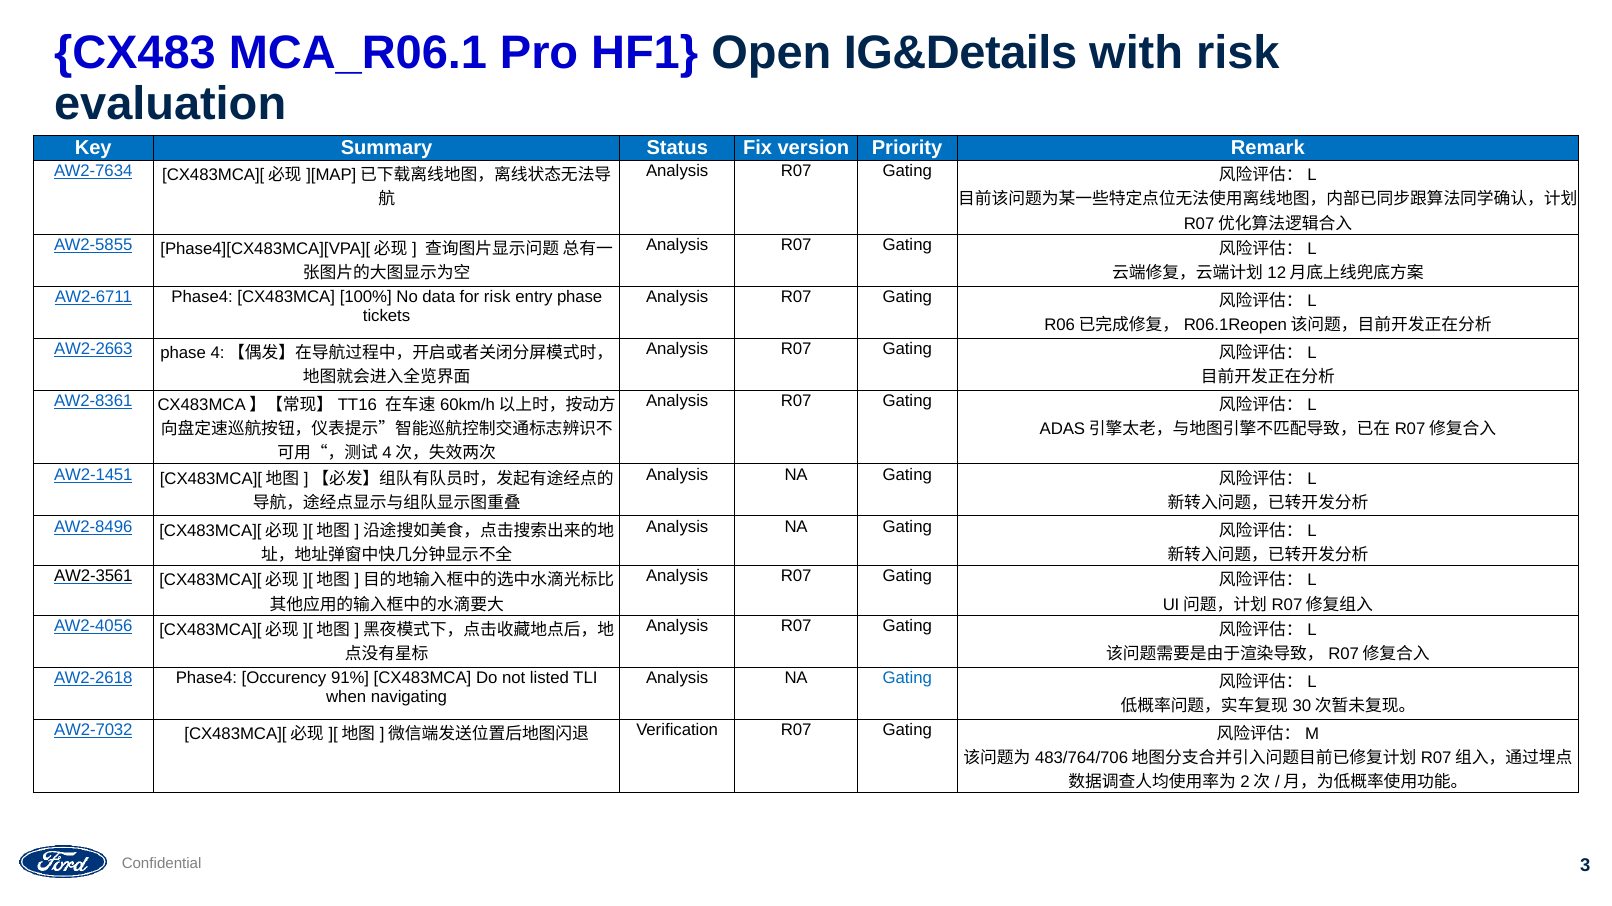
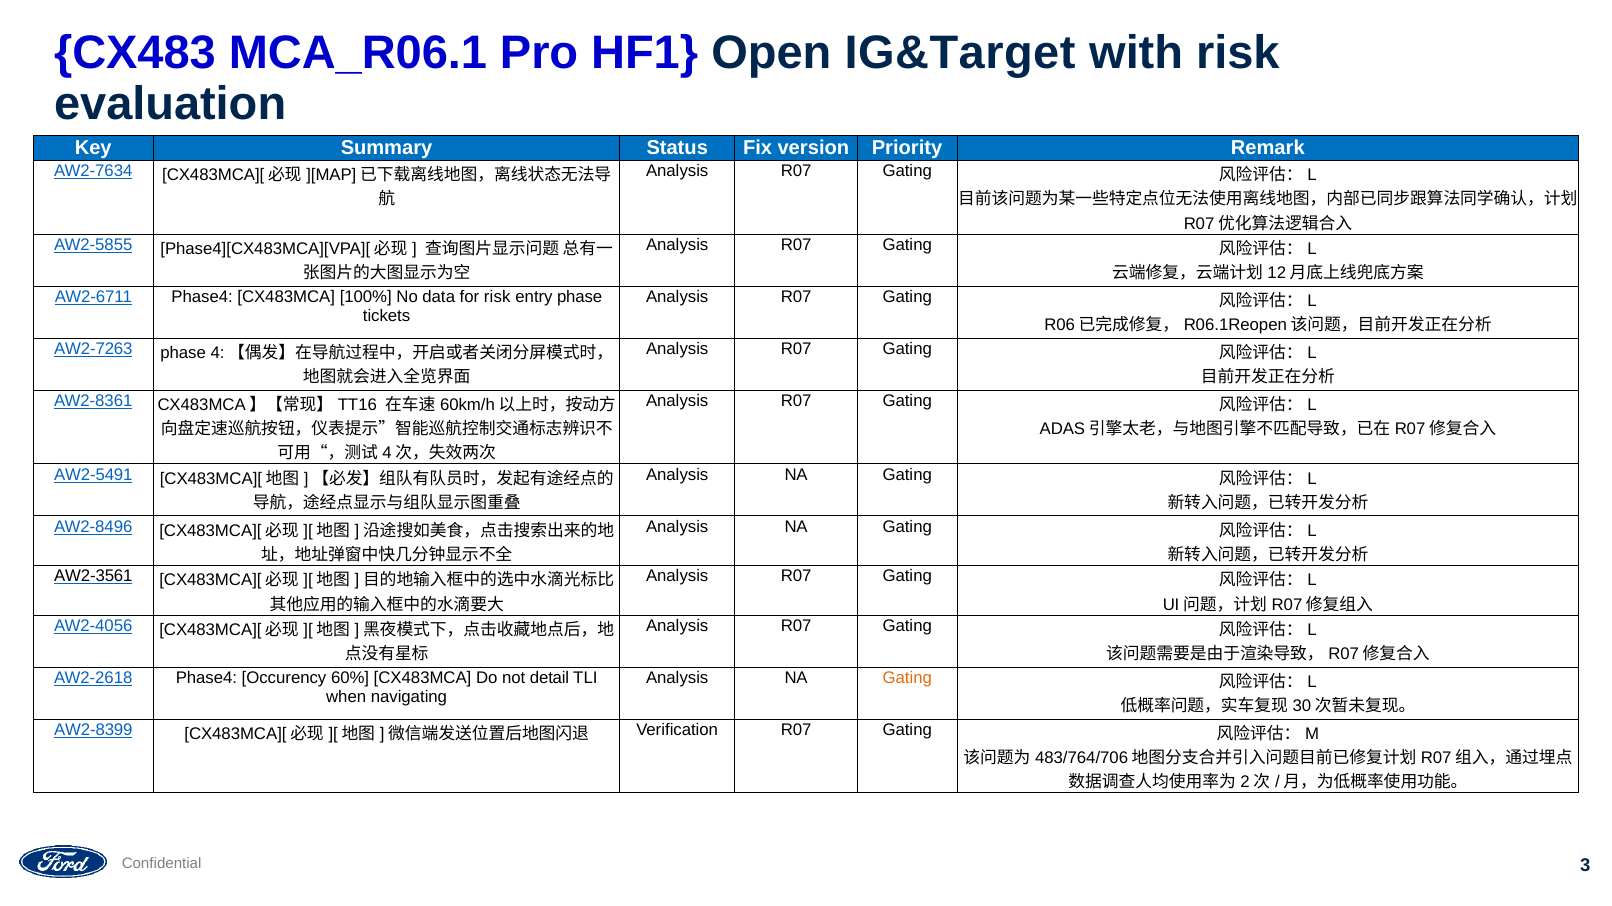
IG&Details: IG&Details -> IG&Target
AW2-2663: AW2-2663 -> AW2-7263
AW2-1451: AW2-1451 -> AW2-5491
91%: 91% -> 60%
listed: listed -> detail
Gating at (907, 678) colour: blue -> orange
AW2-7032: AW2-7032 -> AW2-8399
